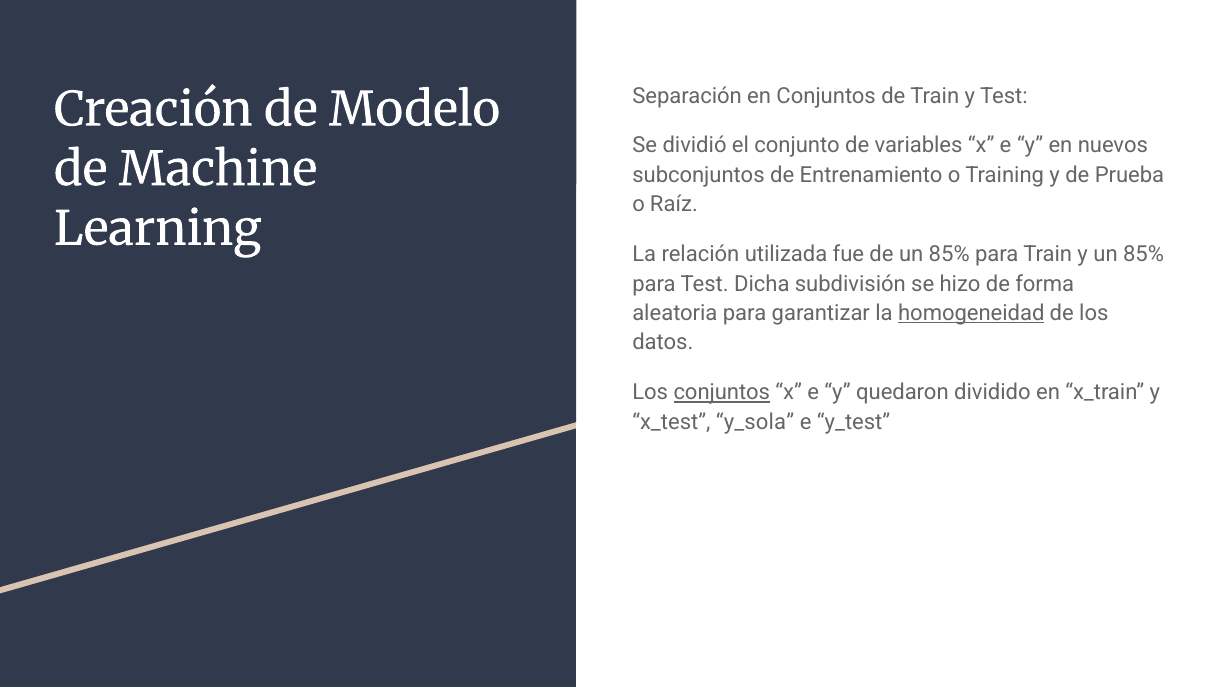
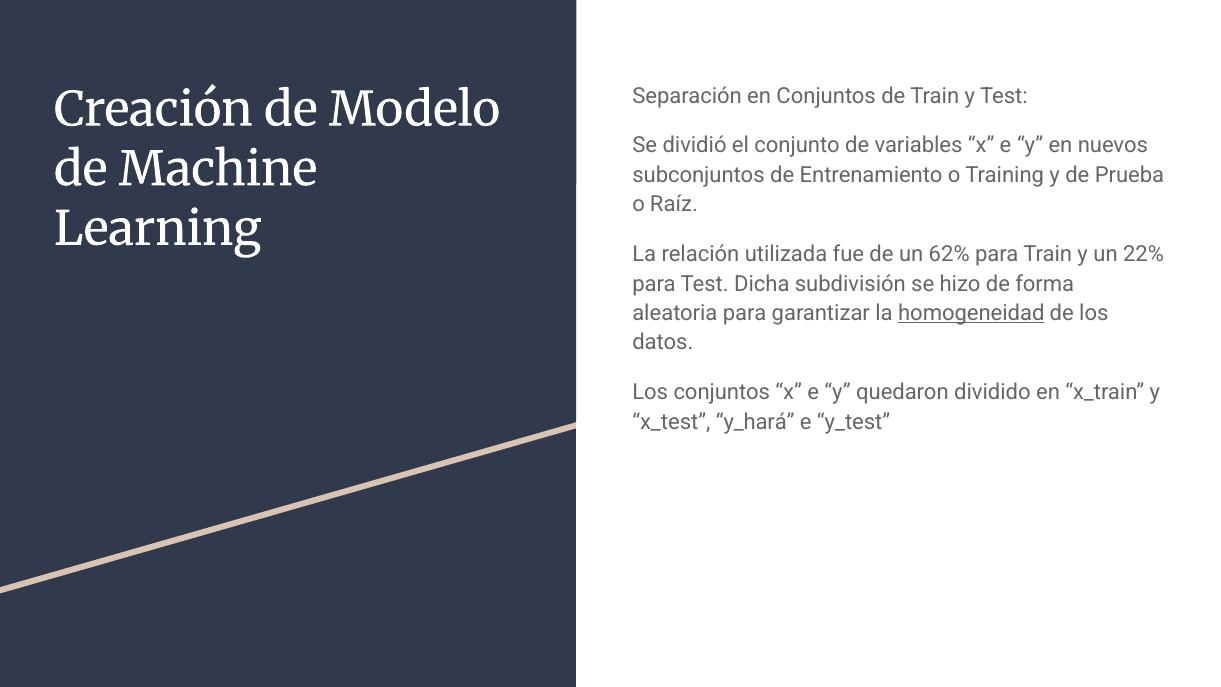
de un 85%: 85% -> 62%
y un 85%: 85% -> 22%
conjuntos at (722, 392) underline: present -> none
y_sola: y_sola -> y_hará
